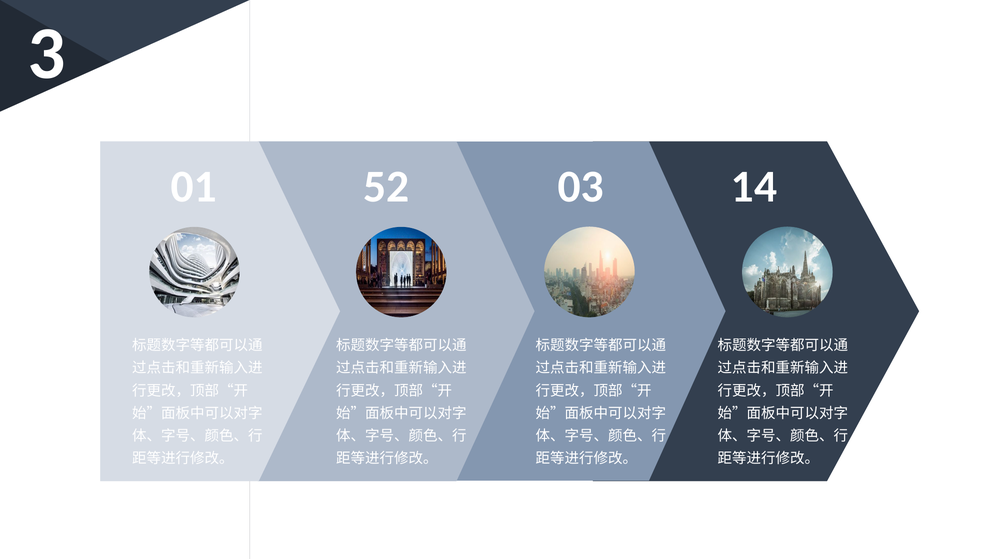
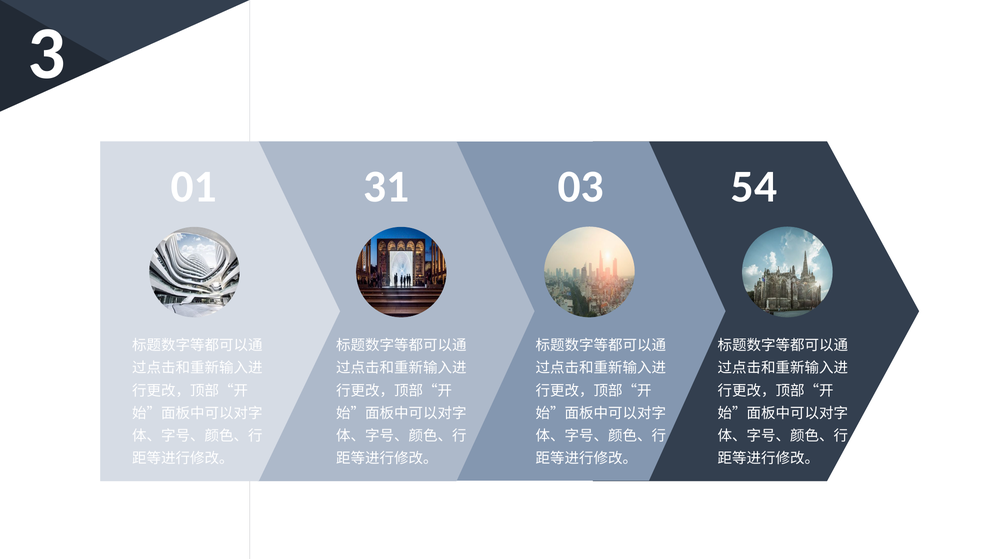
52: 52 -> 31
14: 14 -> 54
